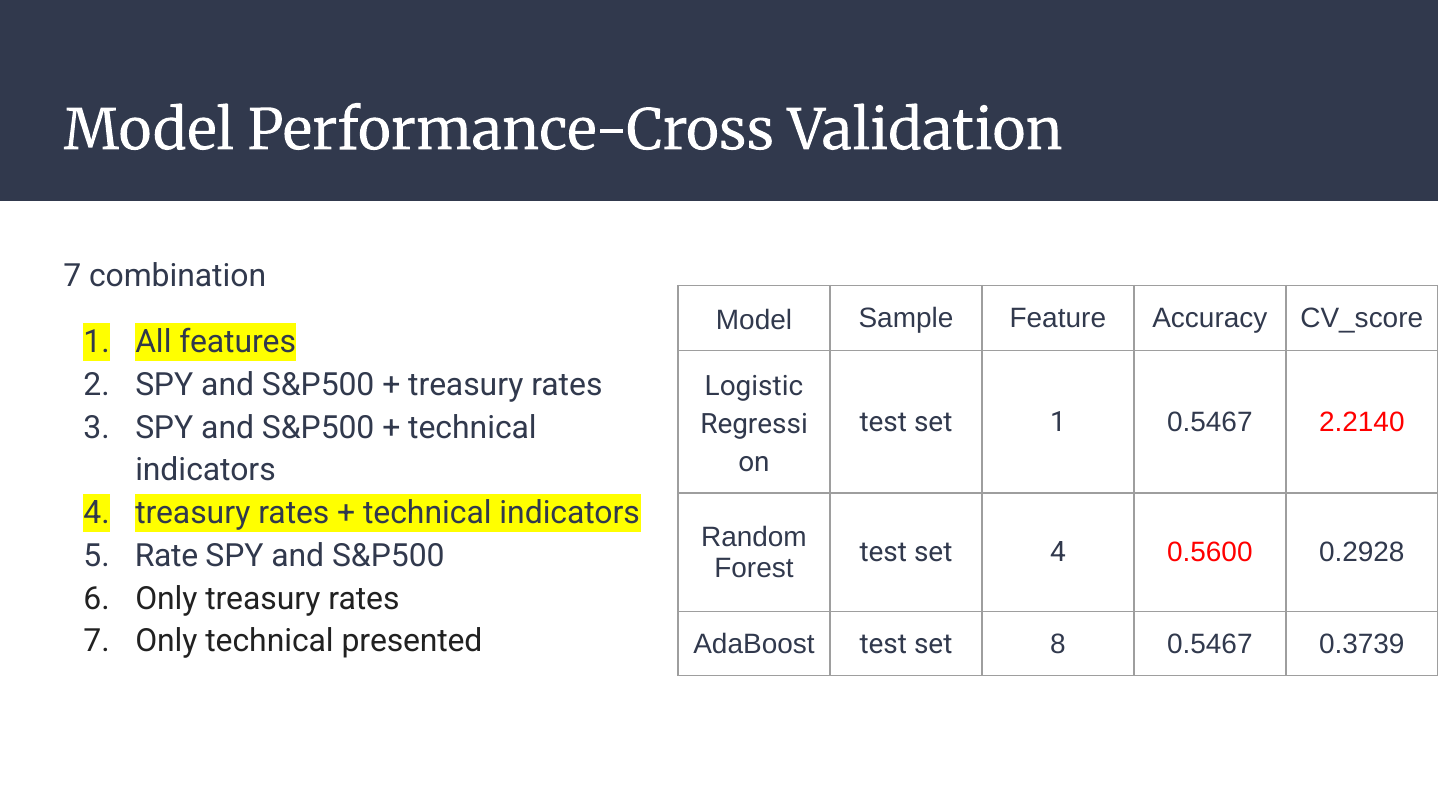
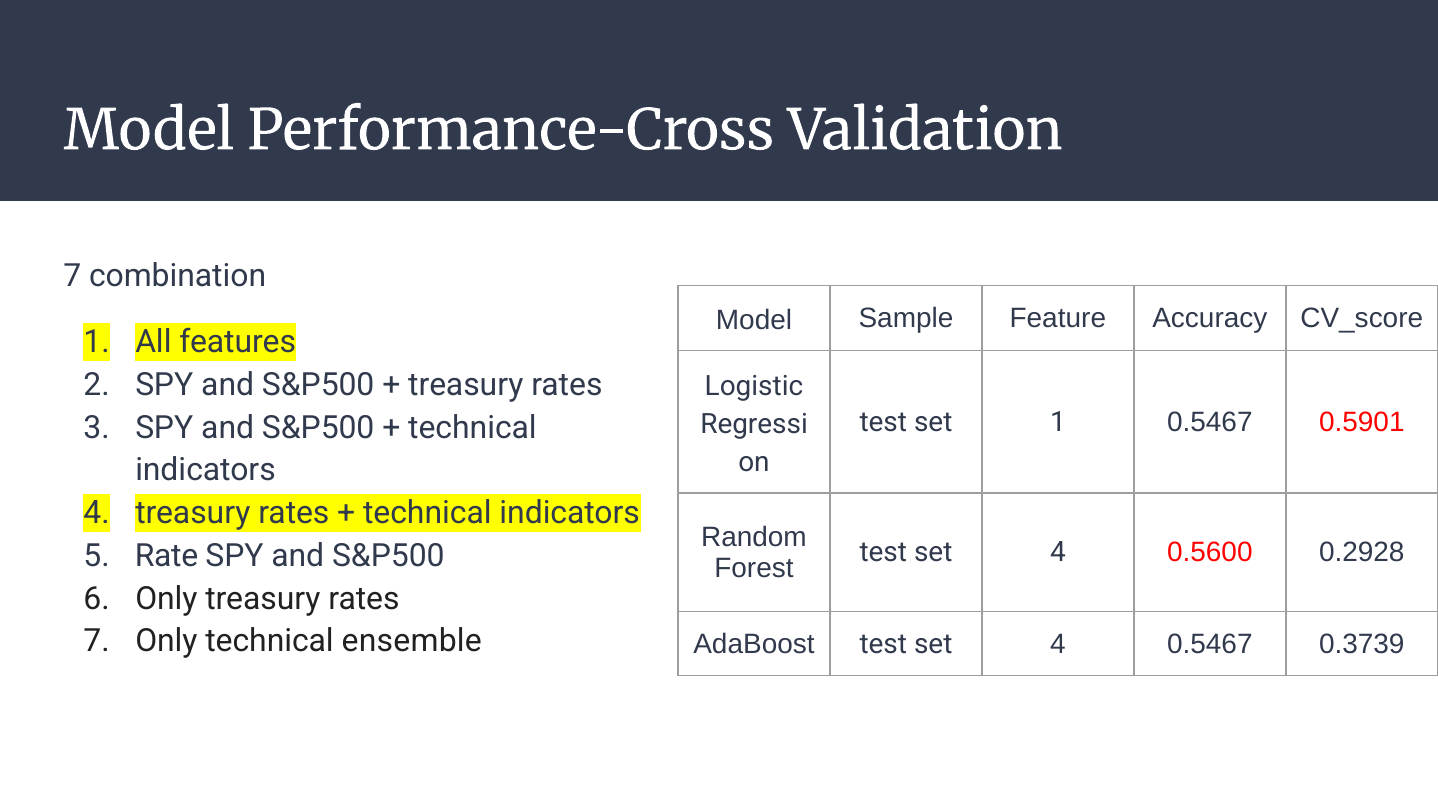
2.2140: 2.2140 -> 0.5901
presented: presented -> ensemble
AdaBoost test set 8: 8 -> 4
